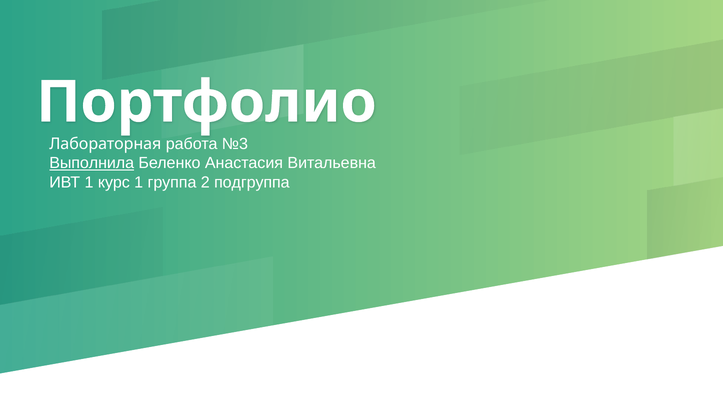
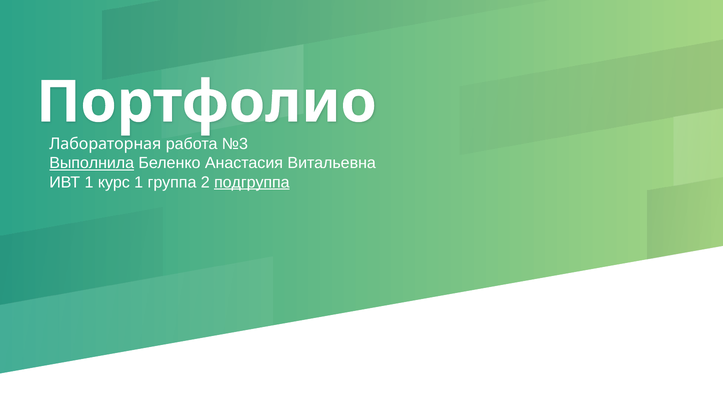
подгруппа underline: none -> present
